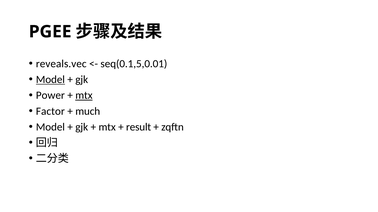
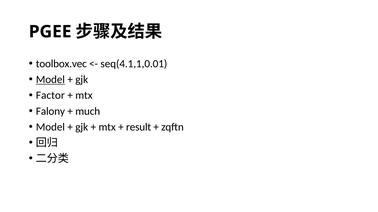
reveals.vec: reveals.vec -> toolbox.vec
seq(0.1,5,0.01: seq(0.1,5,0.01 -> seq(4.1,1,0.01
Power: Power -> Factor
mtx at (84, 96) underline: present -> none
Factor: Factor -> Falony
